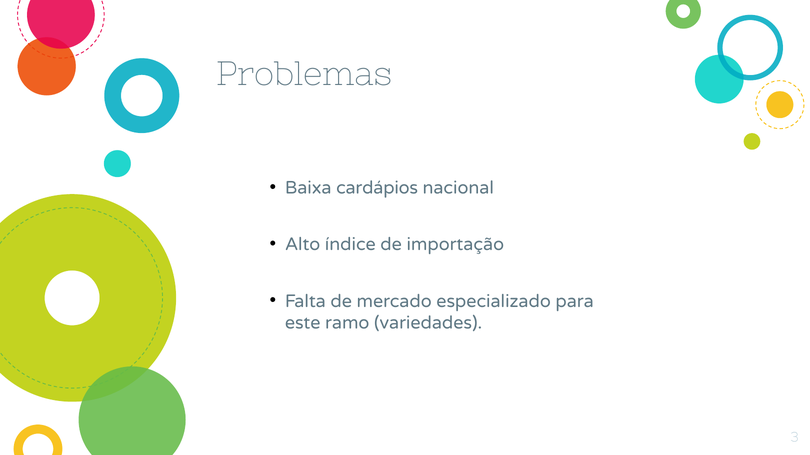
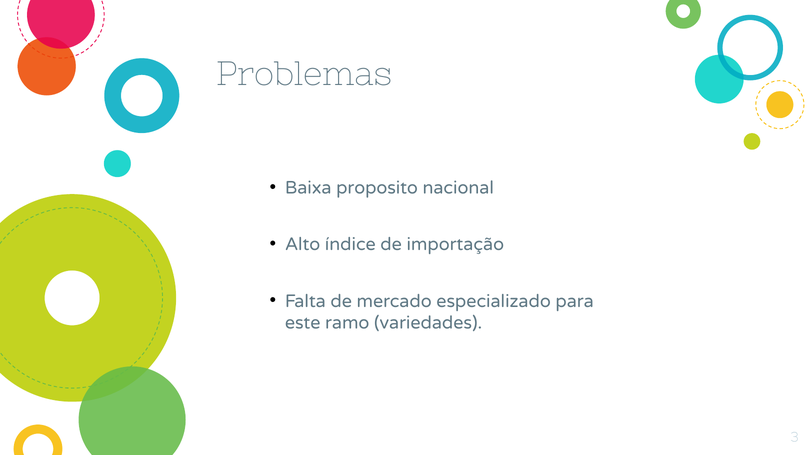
cardápios: cardápios -> proposito
